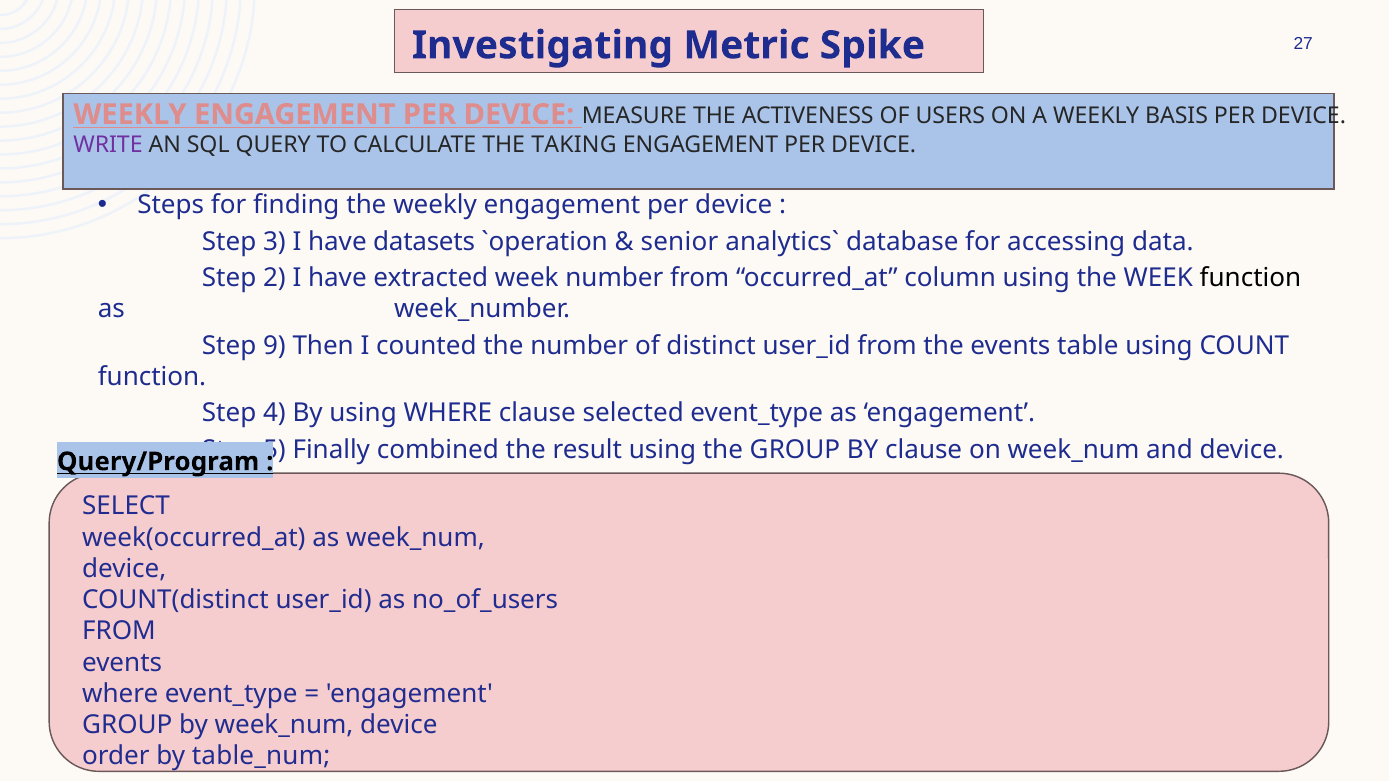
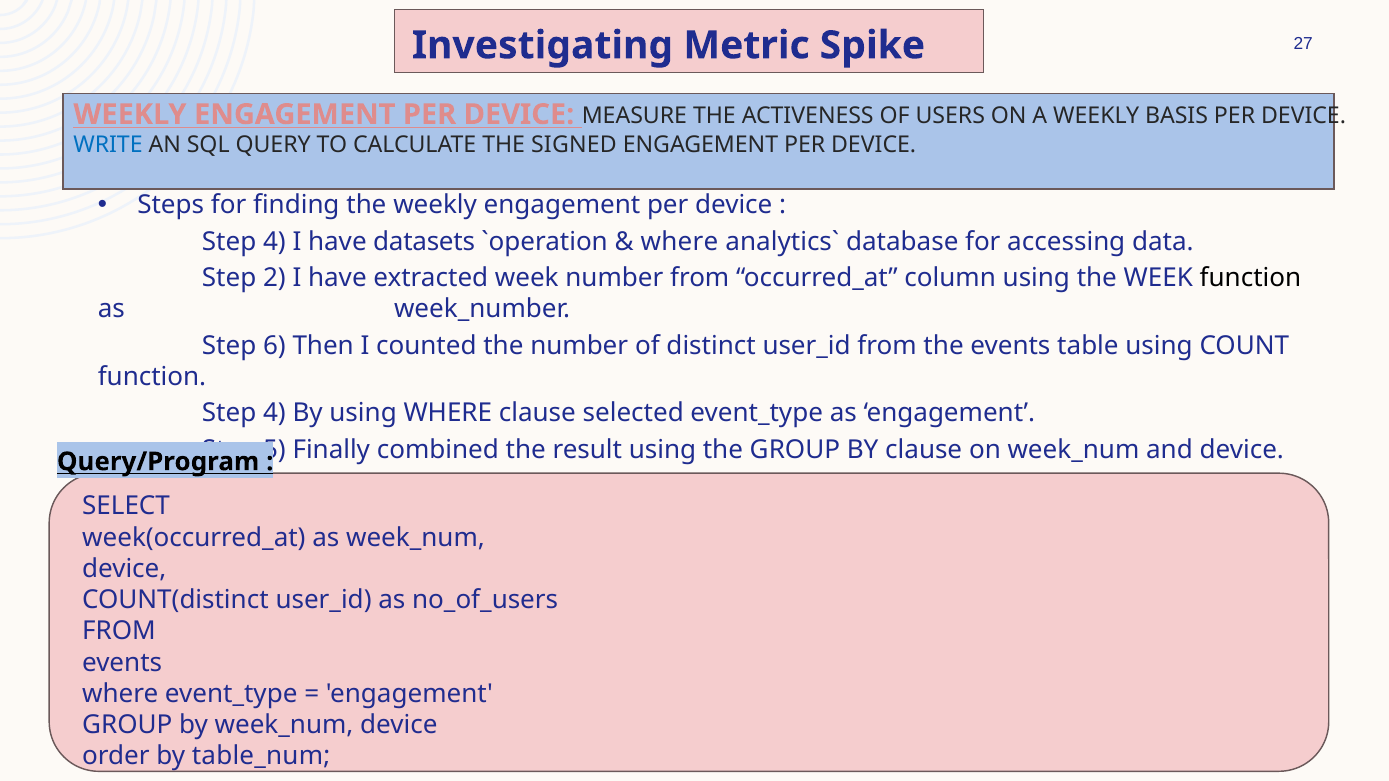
WRITE colour: purple -> blue
TAKING: TAKING -> SIGNED
3 at (274, 242): 3 -> 4
senior at (679, 242): senior -> where
9: 9 -> 6
